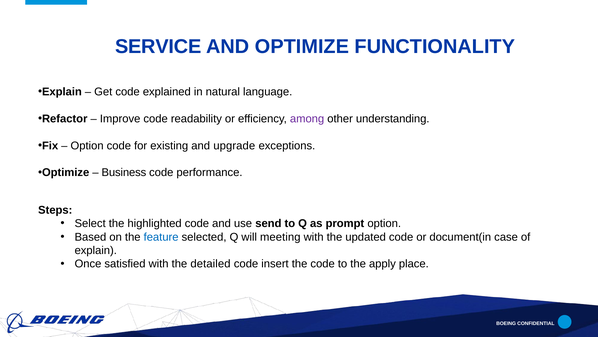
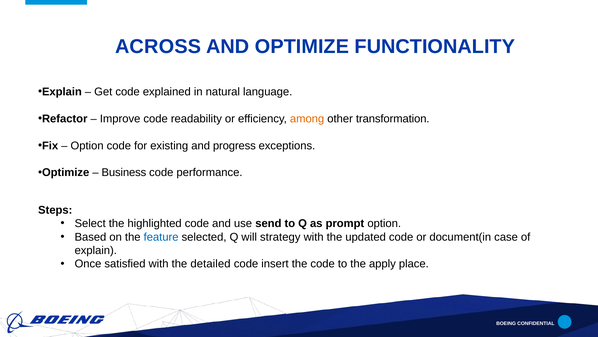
SERVICE: SERVICE -> ACROSS
among colour: purple -> orange
understanding: understanding -> transformation
upgrade: upgrade -> progress
meeting: meeting -> strategy
